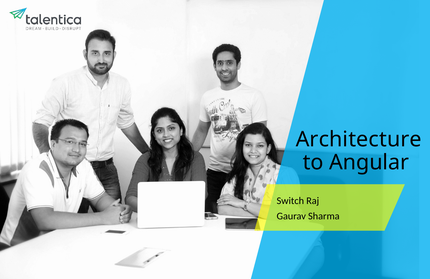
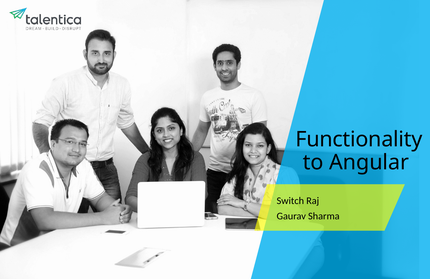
Architecture: Architecture -> Functionality
